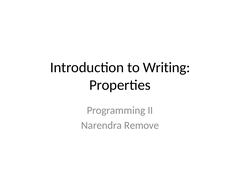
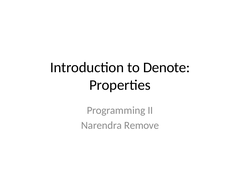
Writing: Writing -> Denote
